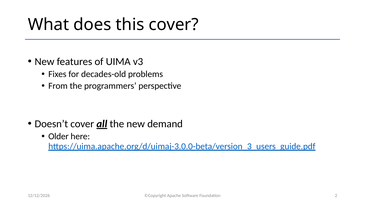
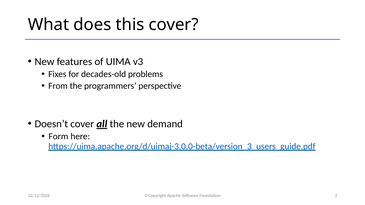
Older: Older -> Form
